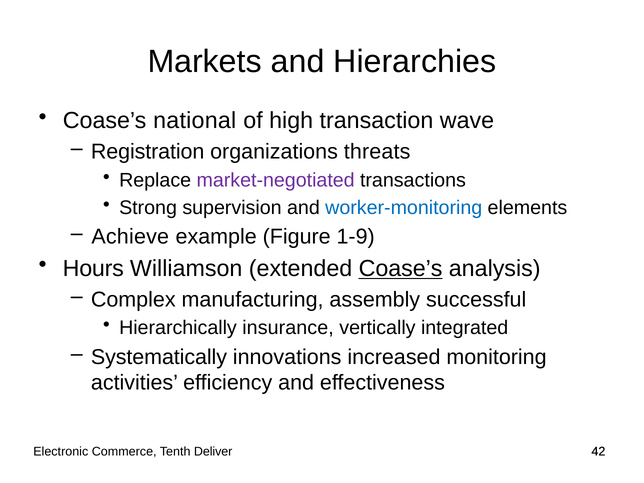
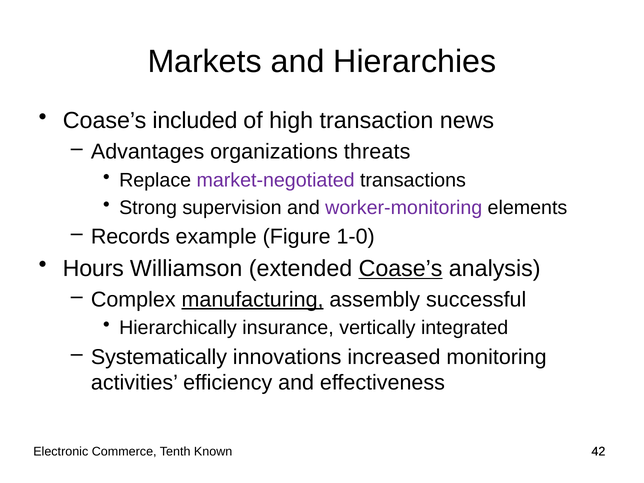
national: national -> included
wave: wave -> news
Registration: Registration -> Advantages
worker-monitoring colour: blue -> purple
Achieve: Achieve -> Records
1-9: 1-9 -> 1-0
manufacturing underline: none -> present
Deliver: Deliver -> Known
